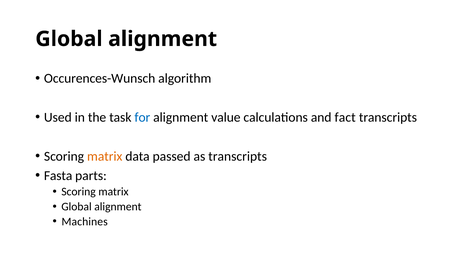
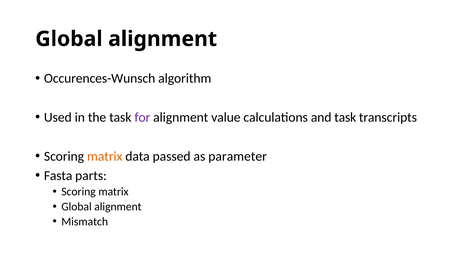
for colour: blue -> purple
and fact: fact -> task
as transcripts: transcripts -> parameter
Machines: Machines -> Mismatch
